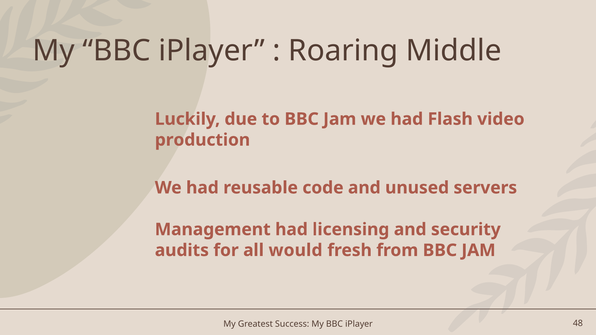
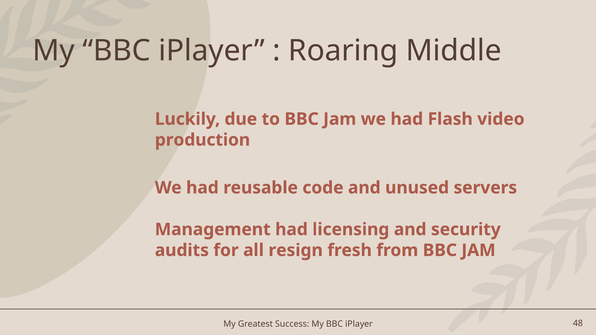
would: would -> resign
